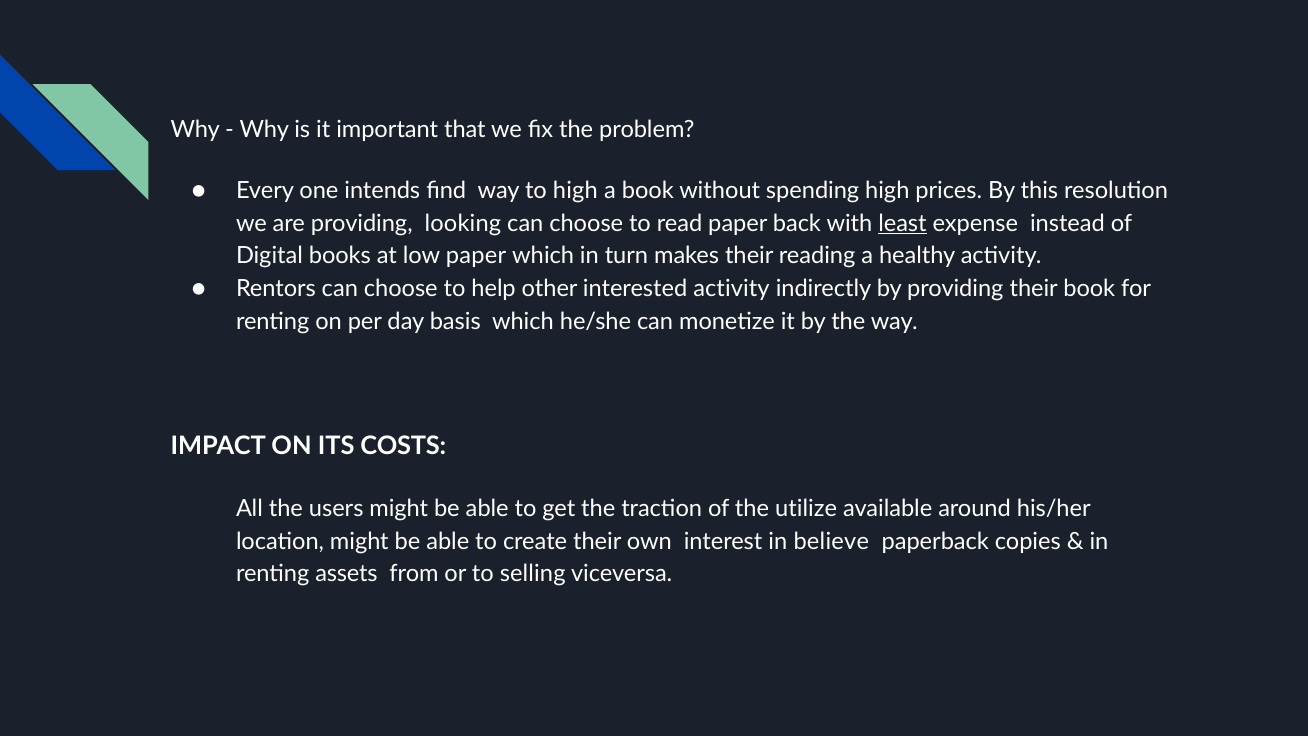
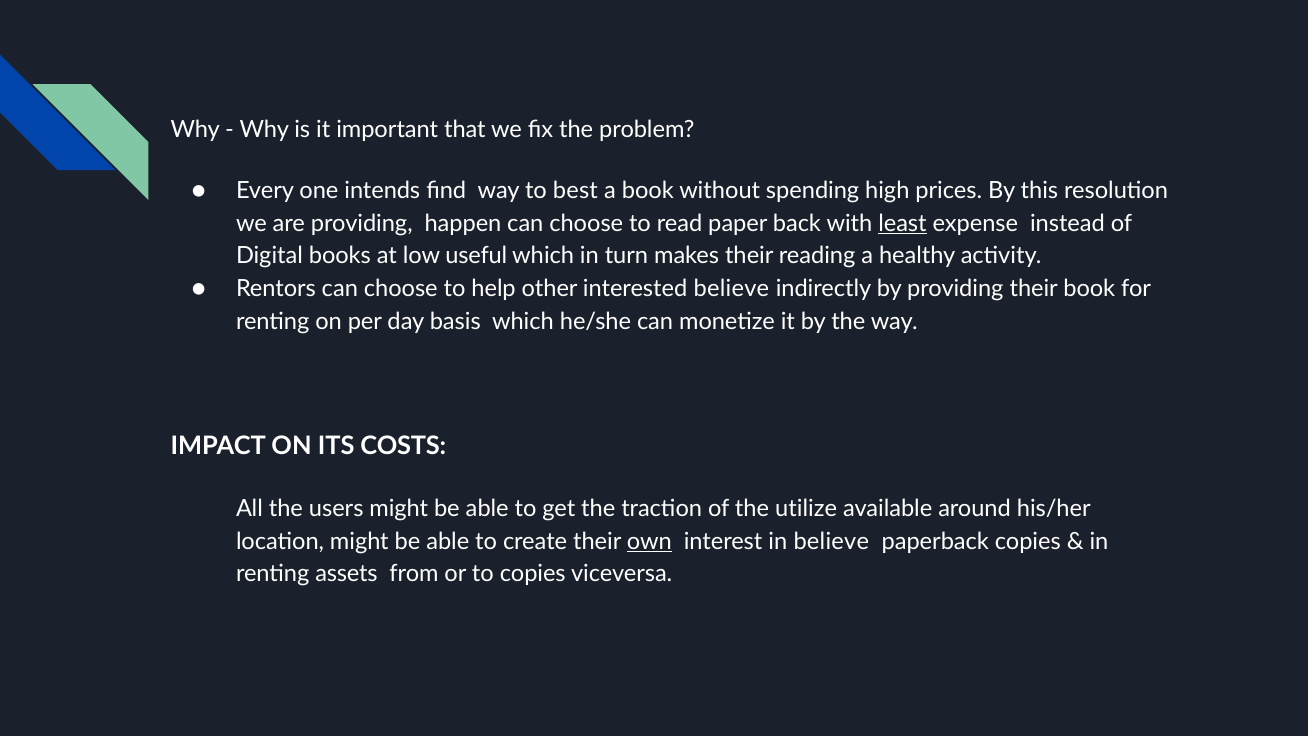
to high: high -> best
looking: looking -> happen
low paper: paper -> useful
interested activity: activity -> believe
own underline: none -> present
to selling: selling -> copies
